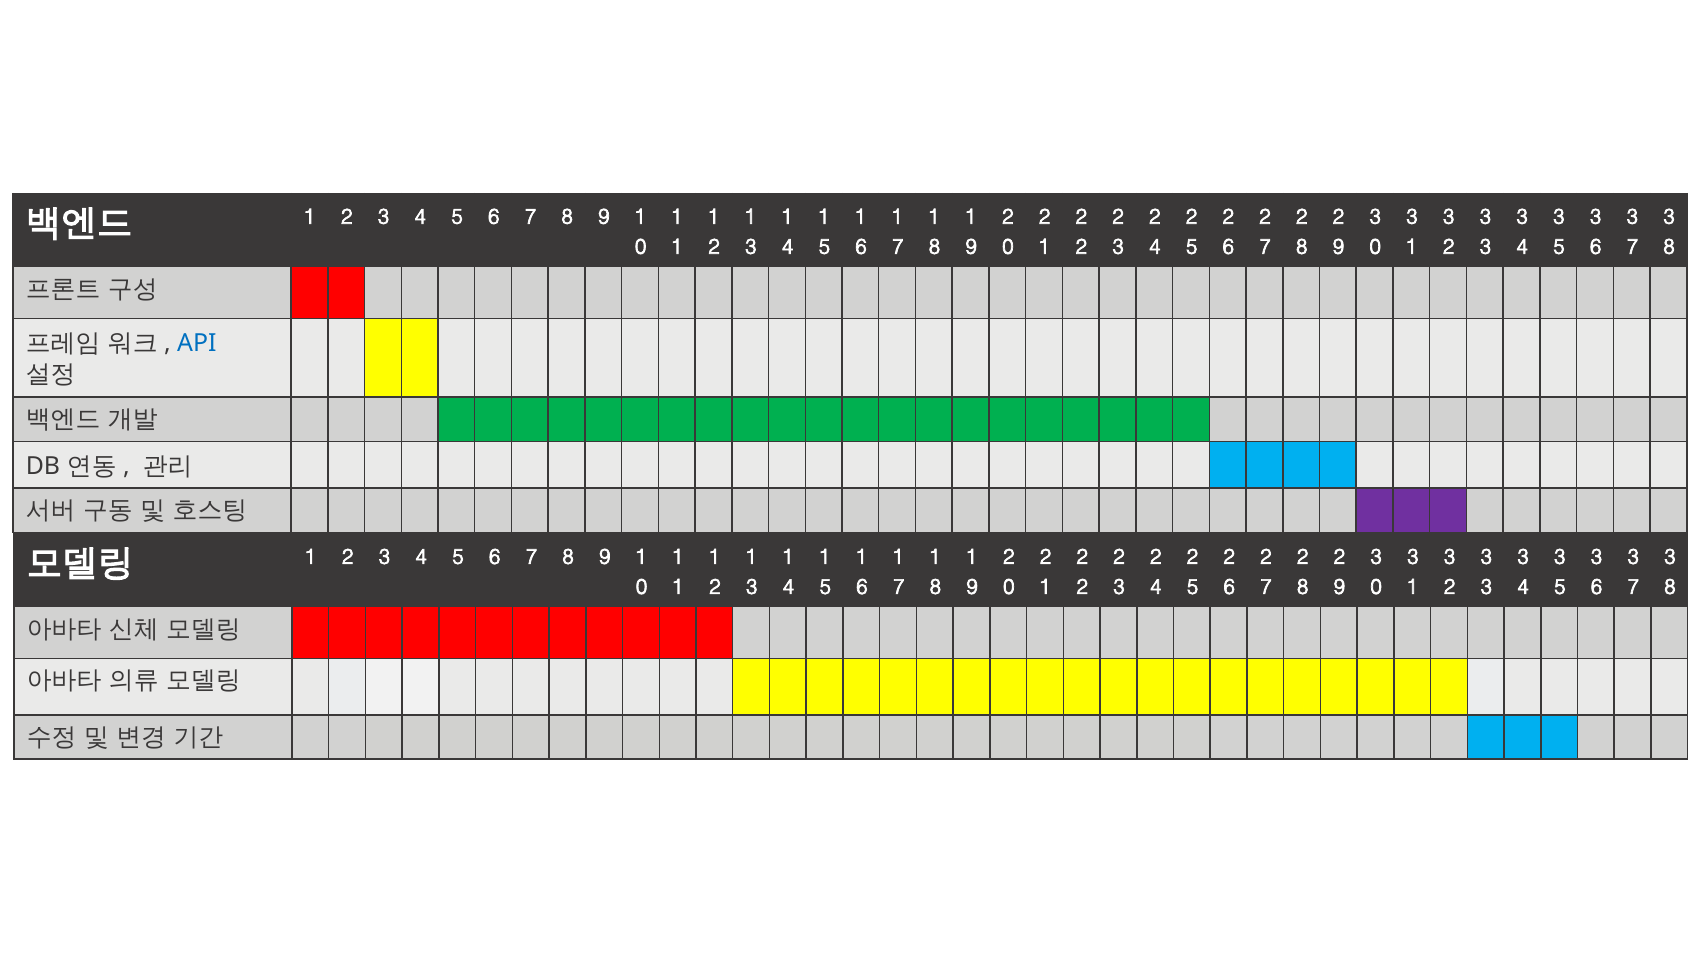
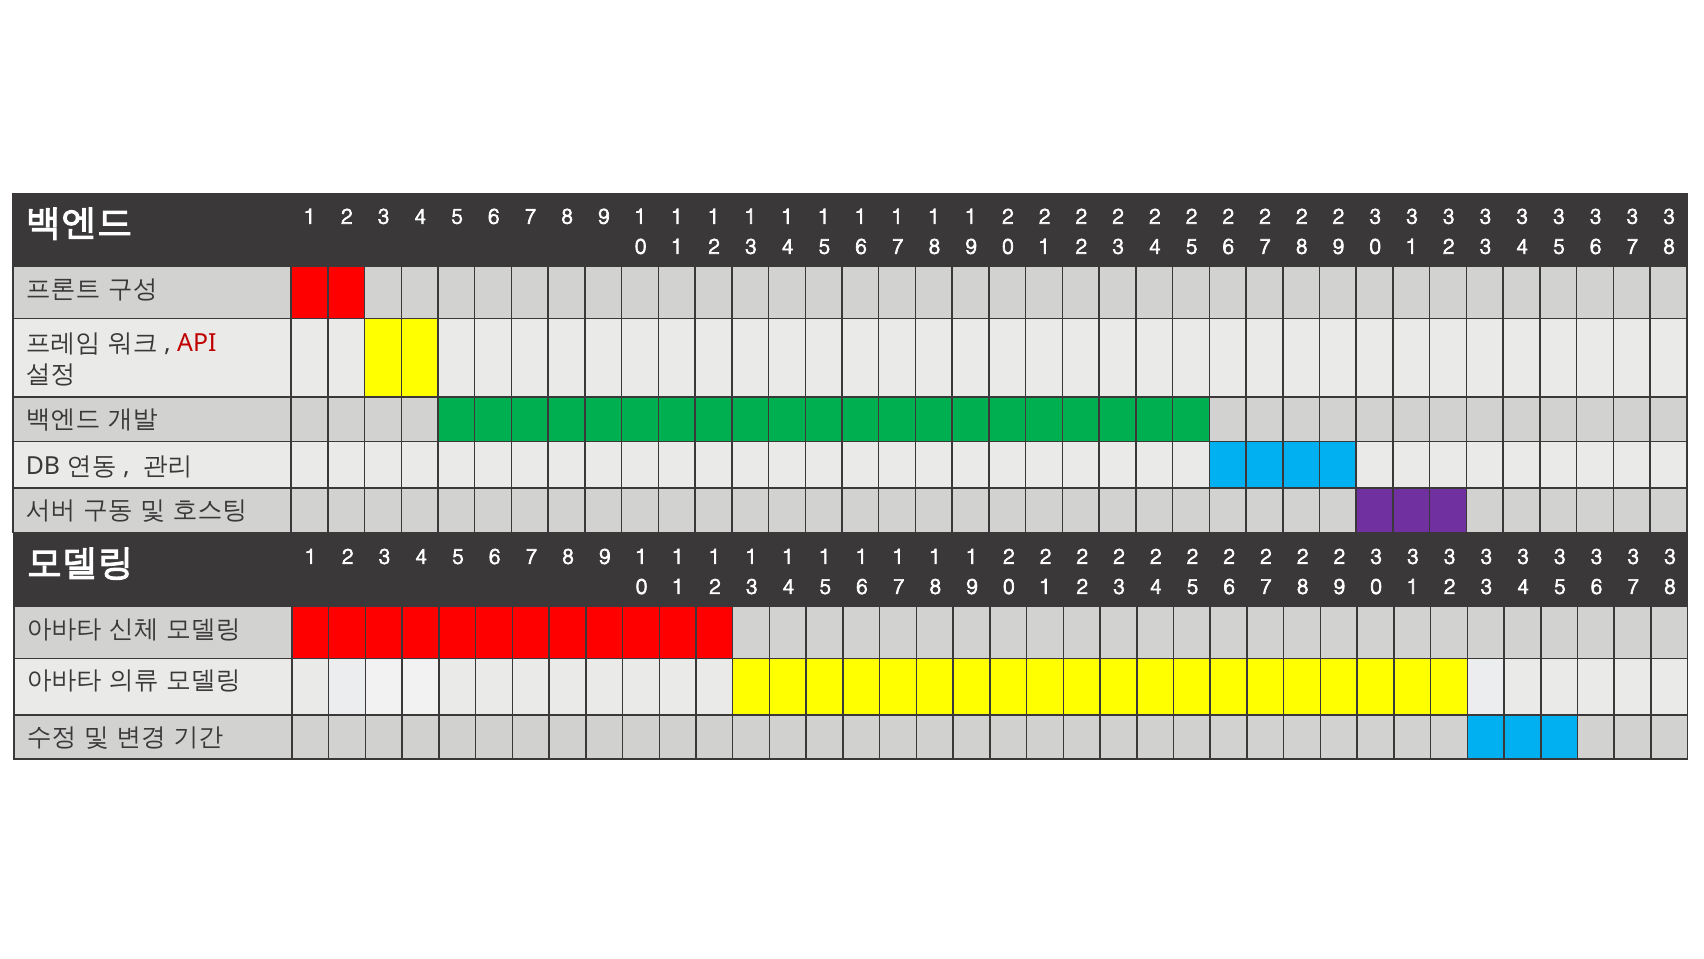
API colour: blue -> red
